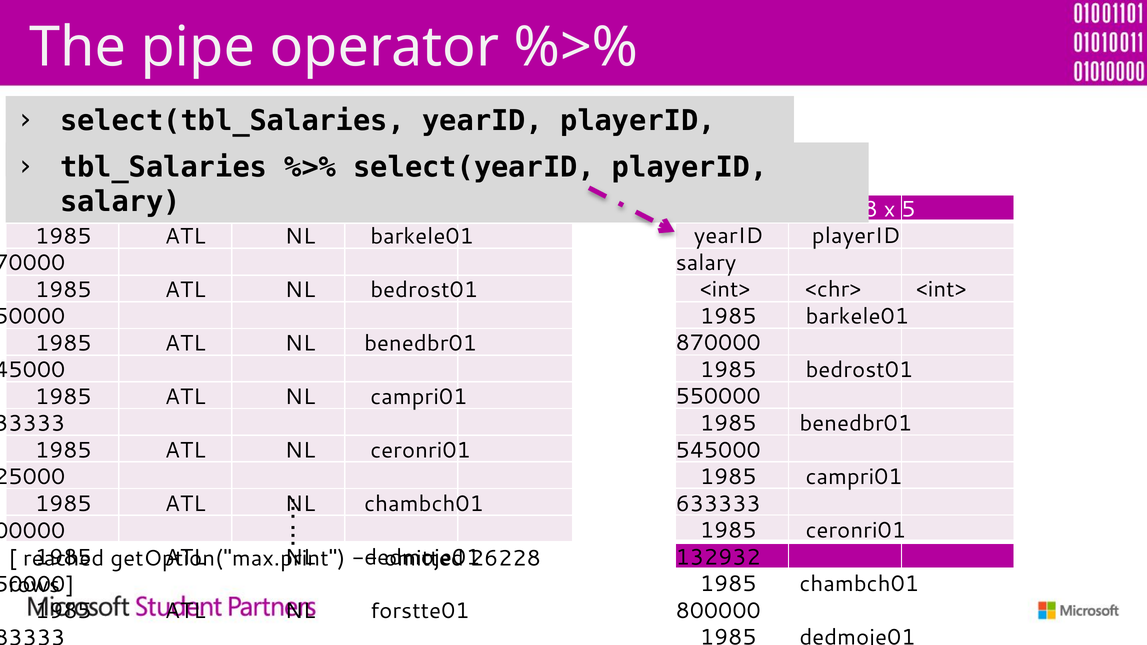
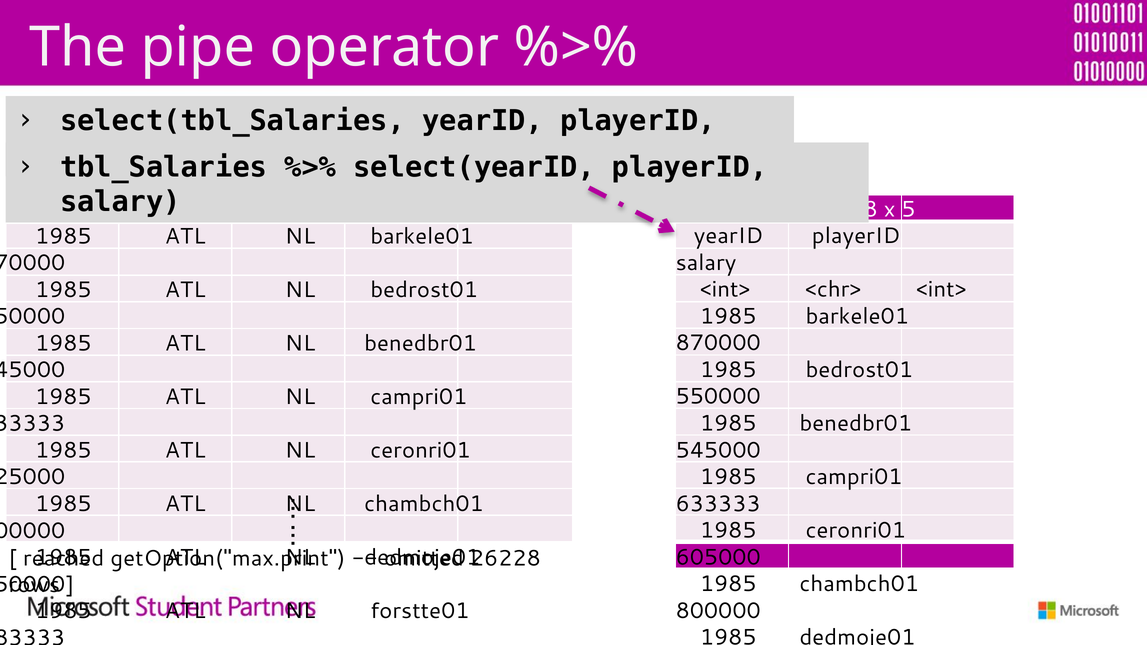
132932: 132932 -> 605000
